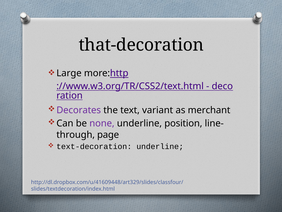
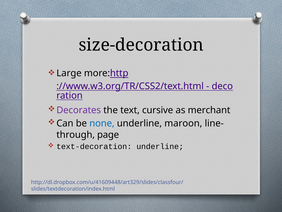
that-decoration: that-decoration -> size-decoration
variant: variant -> cursive
none colour: purple -> blue
position: position -> maroon
